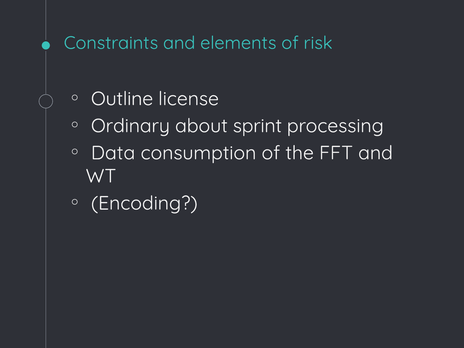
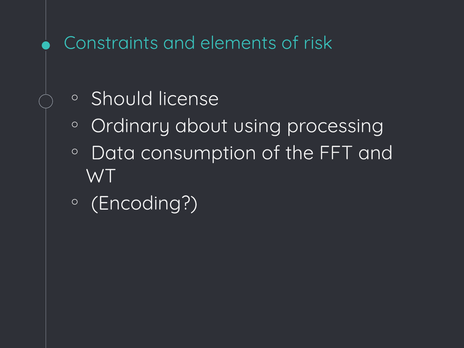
Outline: Outline -> Should
sprint: sprint -> using
